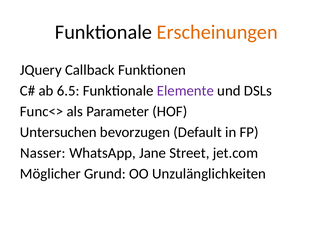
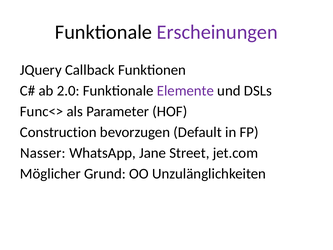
Erscheinungen colour: orange -> purple
6.5: 6.5 -> 2.0
Untersuchen: Untersuchen -> Construction
